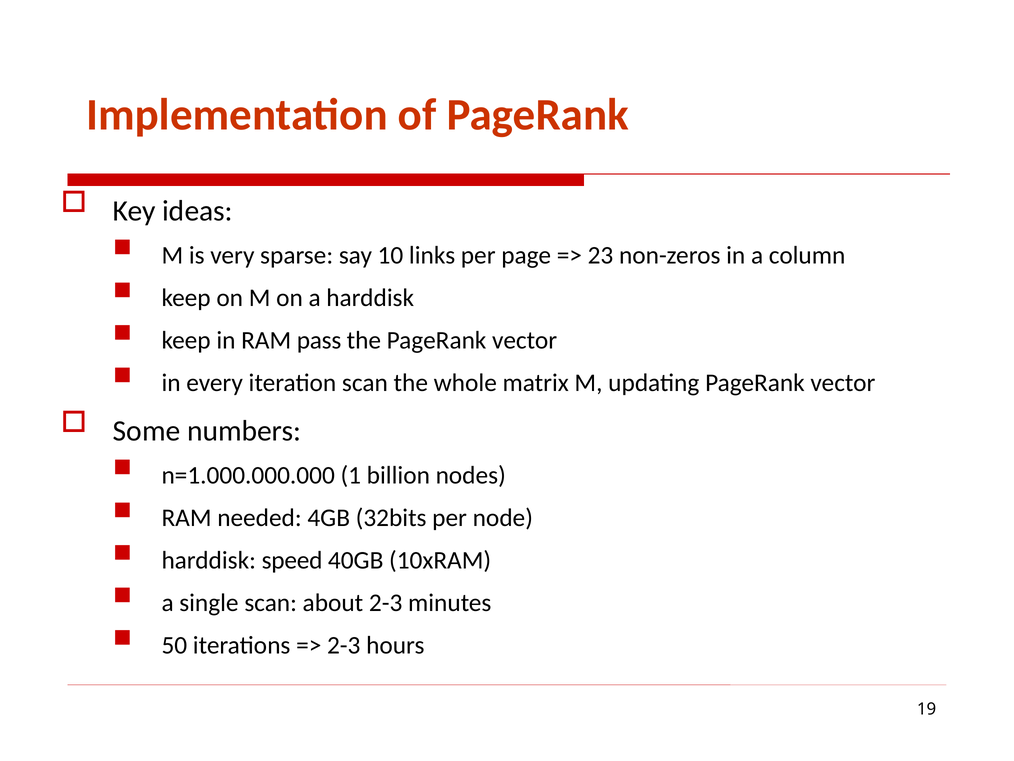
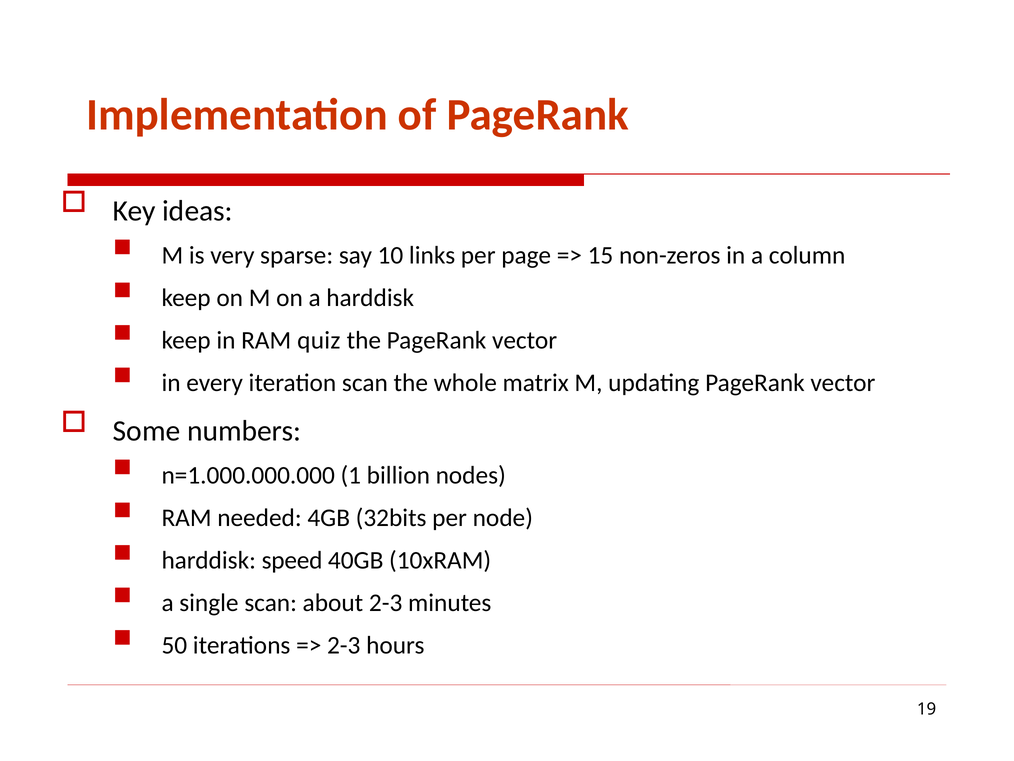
23: 23 -> 15
pass: pass -> quiz
